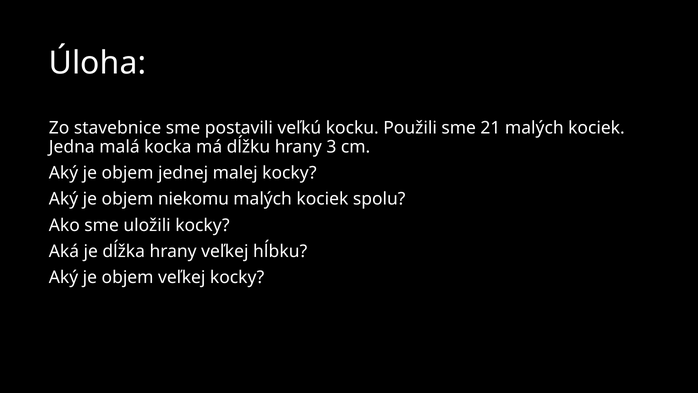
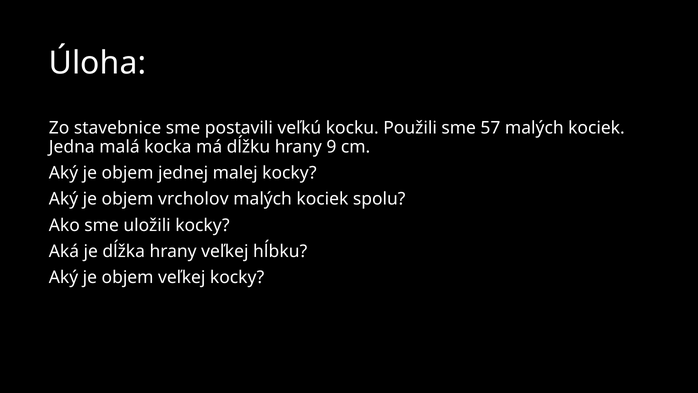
21: 21 -> 57
3: 3 -> 9
niekomu: niekomu -> vrcholov
